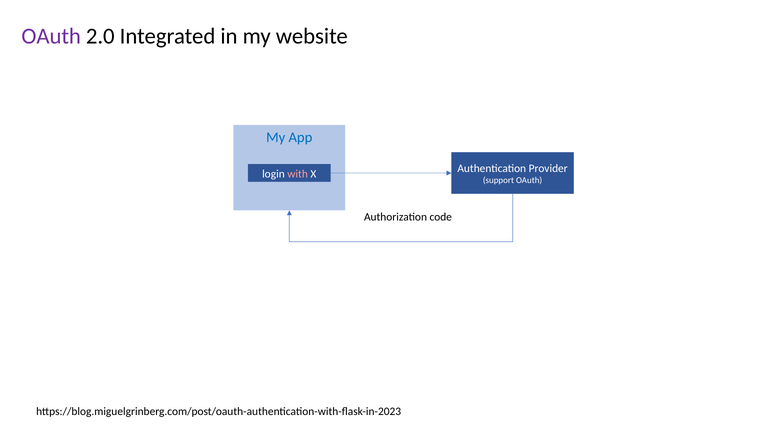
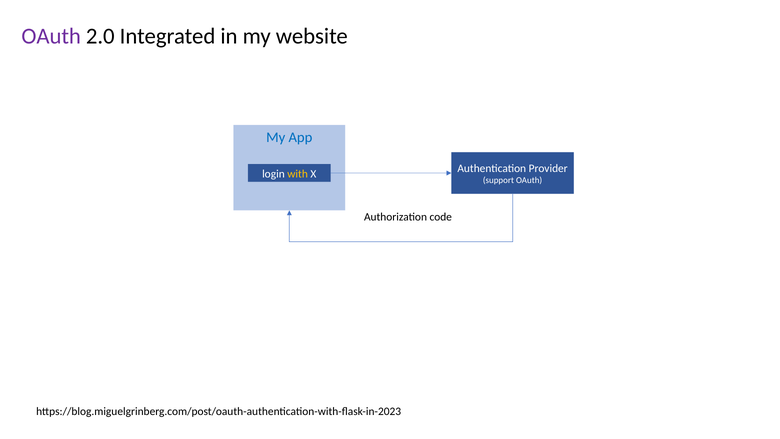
with colour: pink -> yellow
